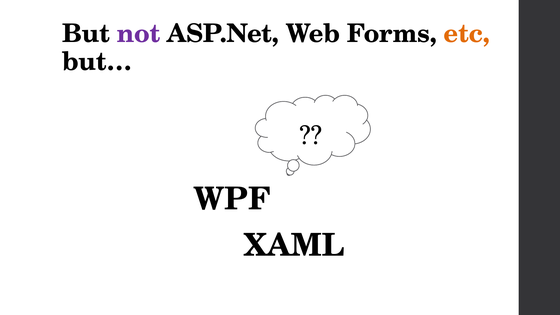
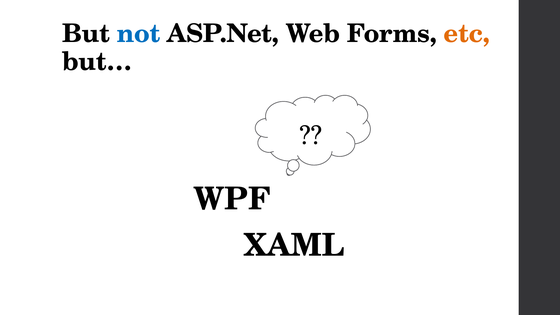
not colour: purple -> blue
